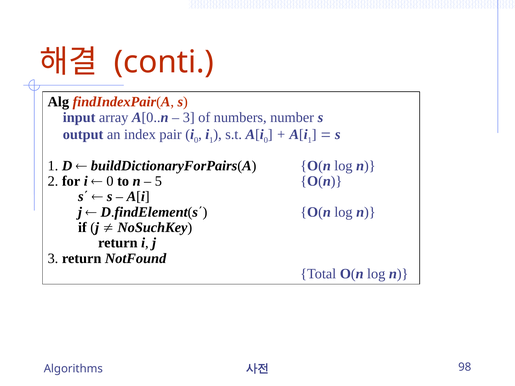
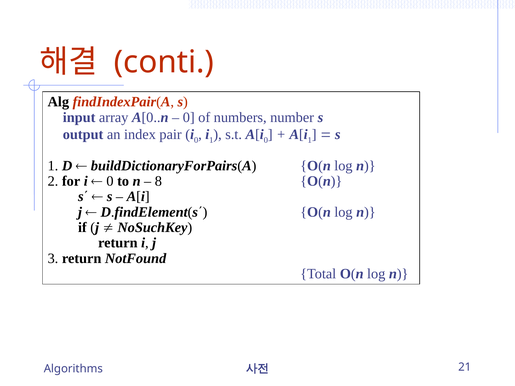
3 at (189, 117): 3 -> 0
5: 5 -> 8
98: 98 -> 21
